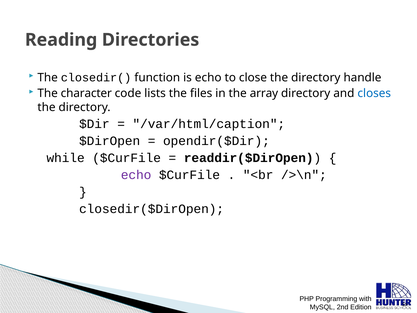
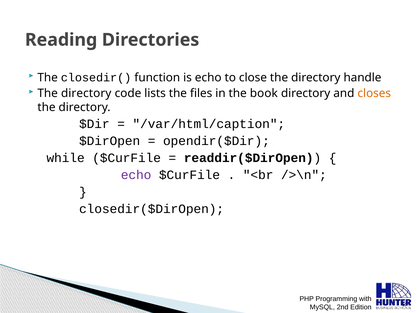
character at (86, 93): character -> directory
array: array -> book
closes colour: blue -> orange
